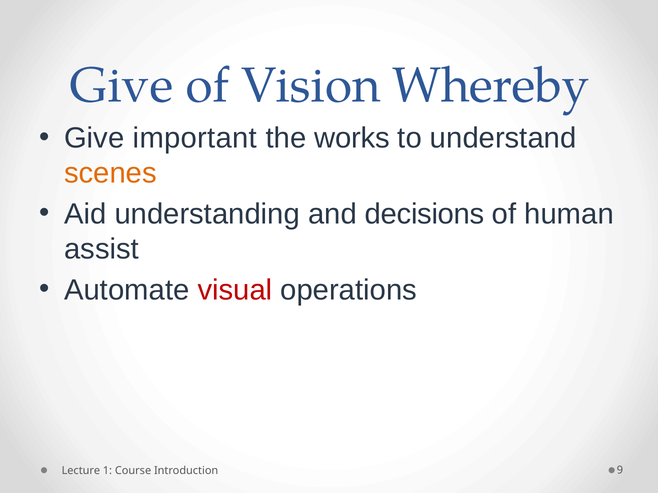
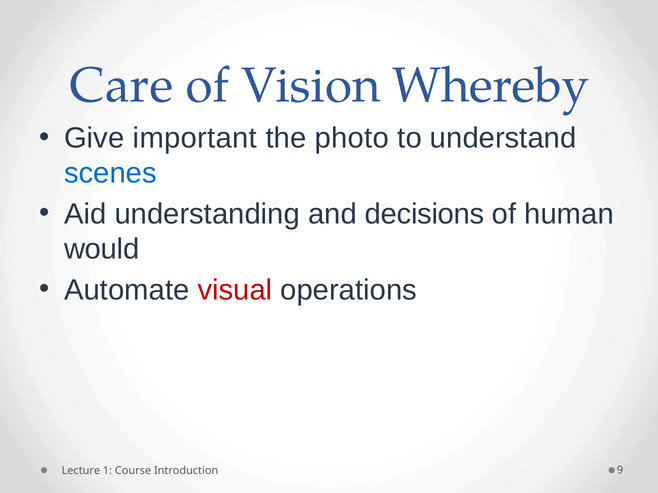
Give at (122, 86): Give -> Care
works: works -> photo
scenes colour: orange -> blue
assist: assist -> would
